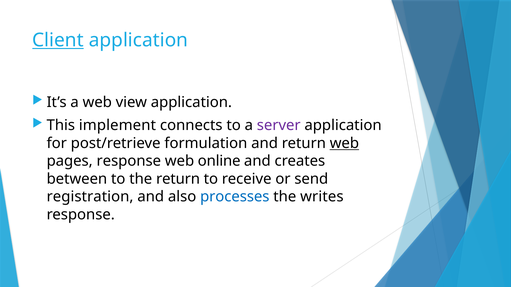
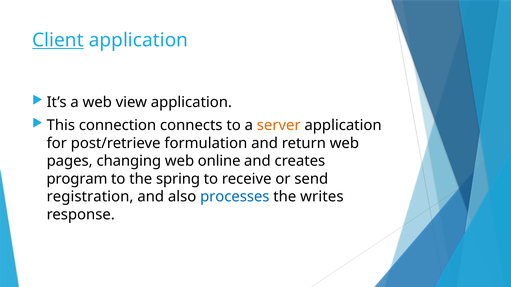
implement: implement -> connection
server colour: purple -> orange
web at (344, 143) underline: present -> none
pages response: response -> changing
between: between -> program
the return: return -> spring
